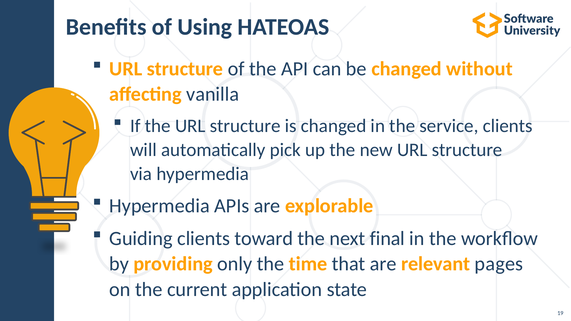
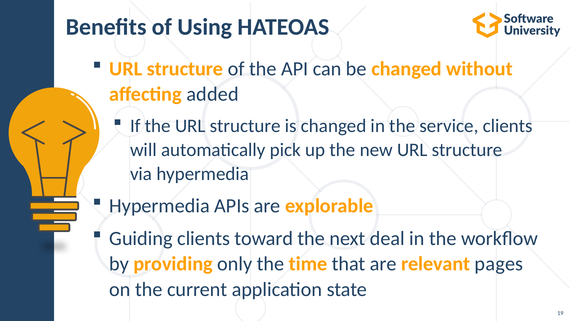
vanilla: vanilla -> added
final: final -> deal
